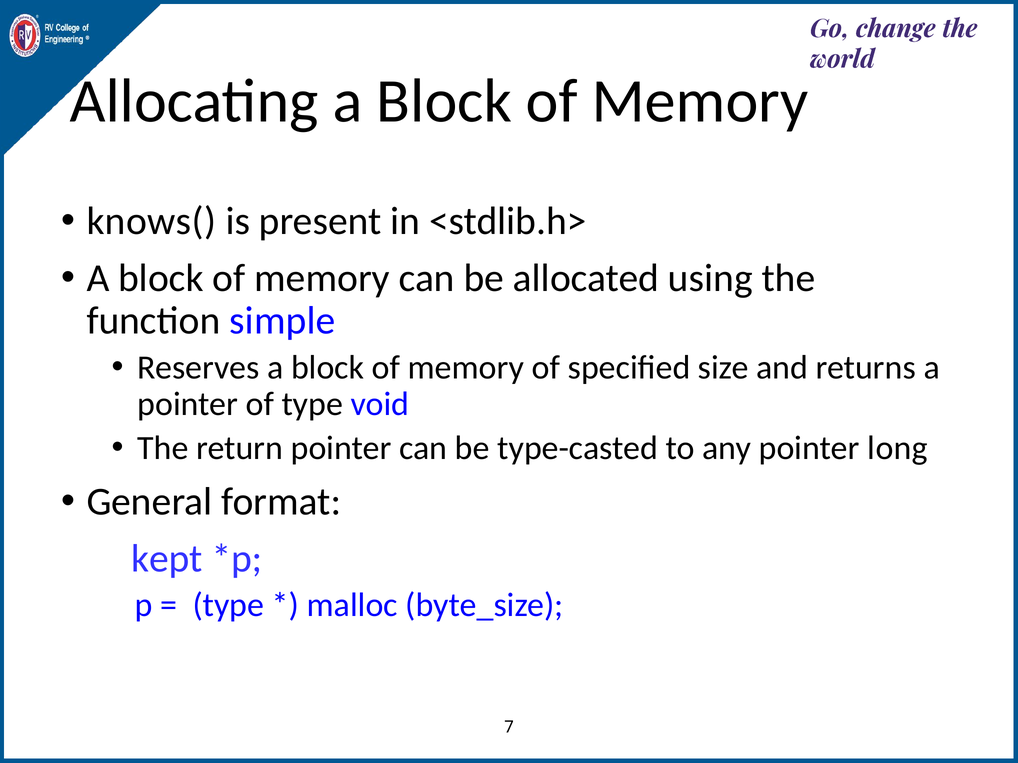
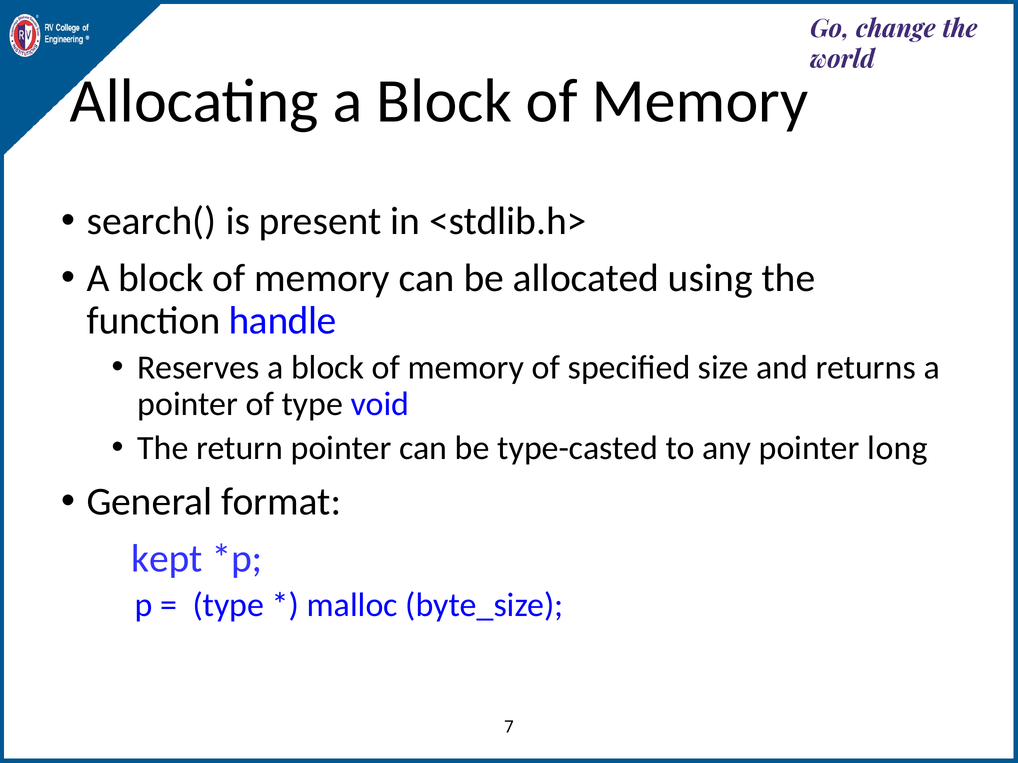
knows(: knows( -> search(
simple: simple -> handle
